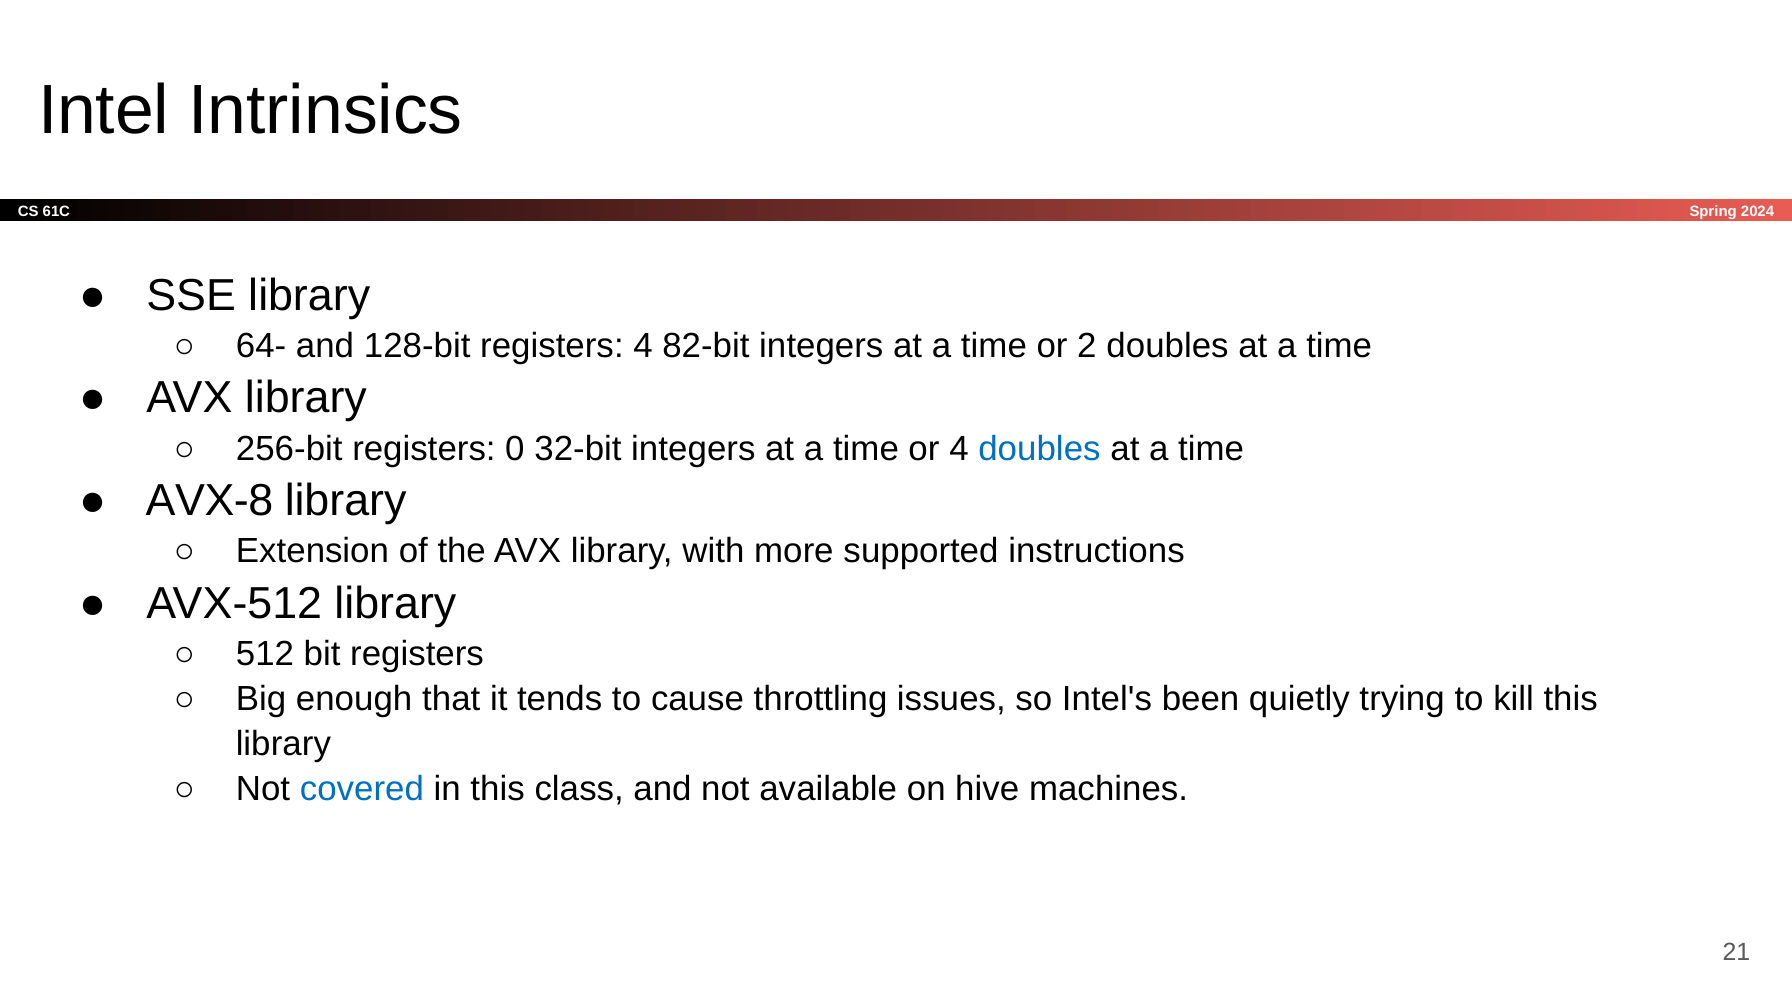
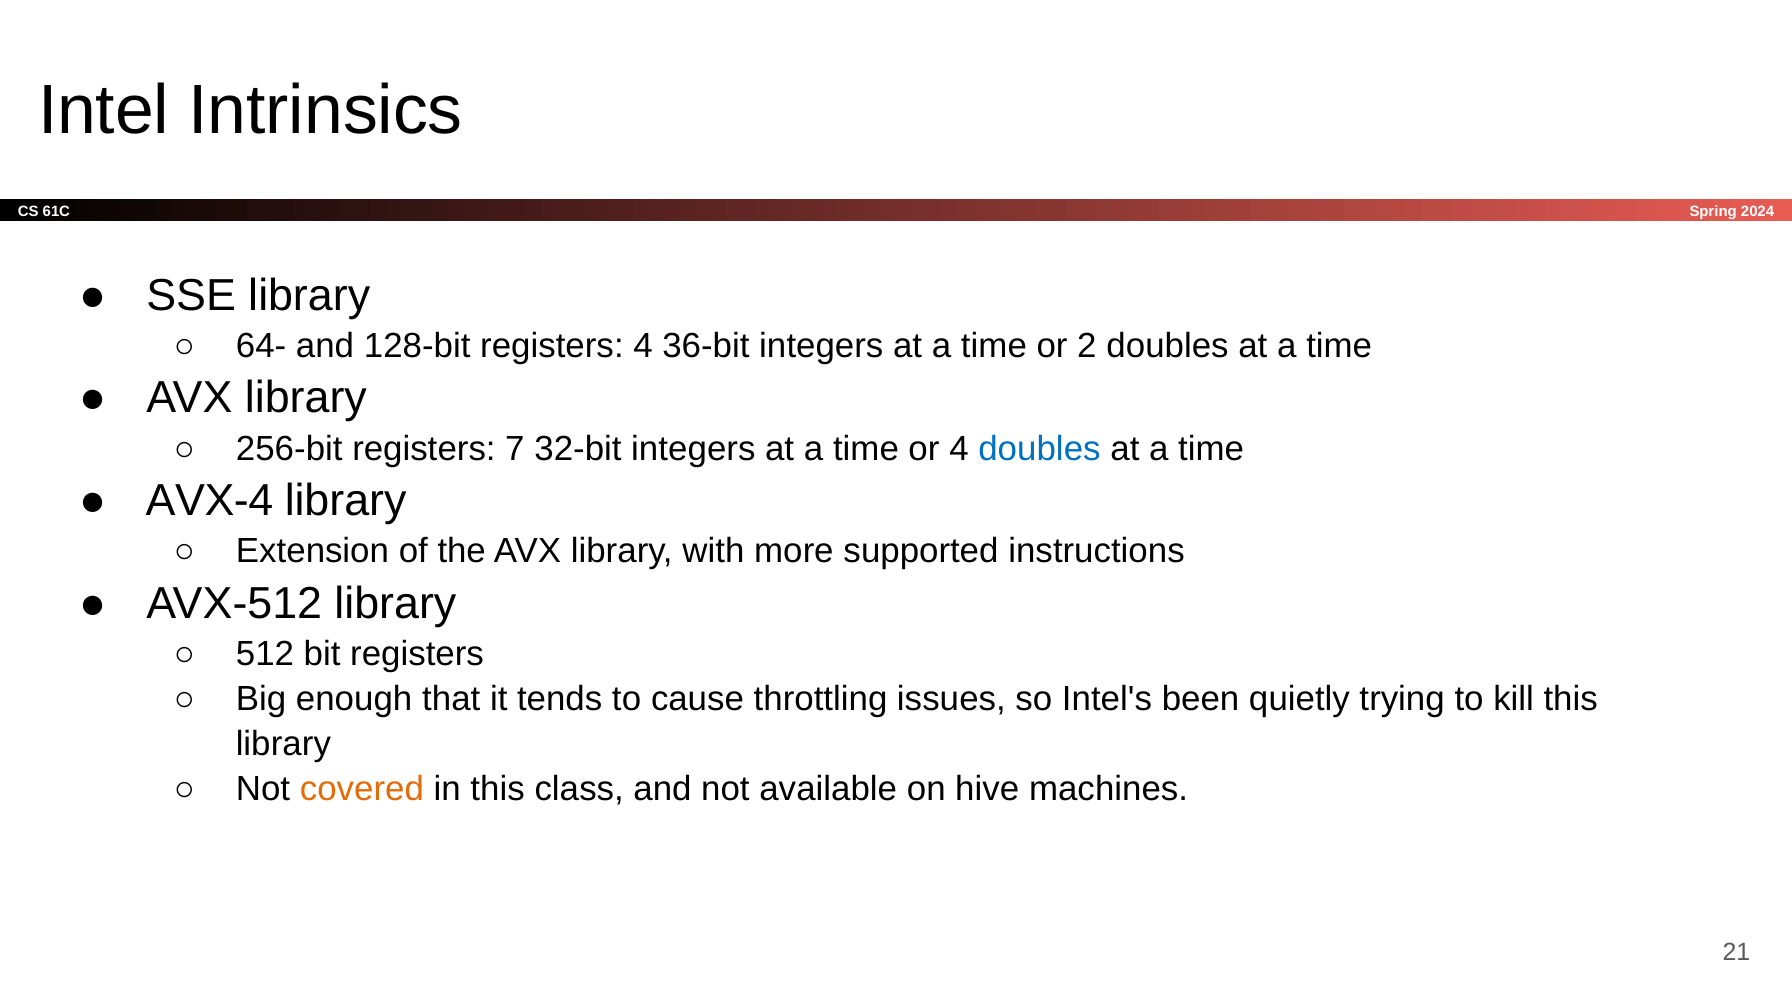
82-bit: 82-bit -> 36-bit
0: 0 -> 7
AVX-8: AVX-8 -> AVX-4
covered colour: blue -> orange
